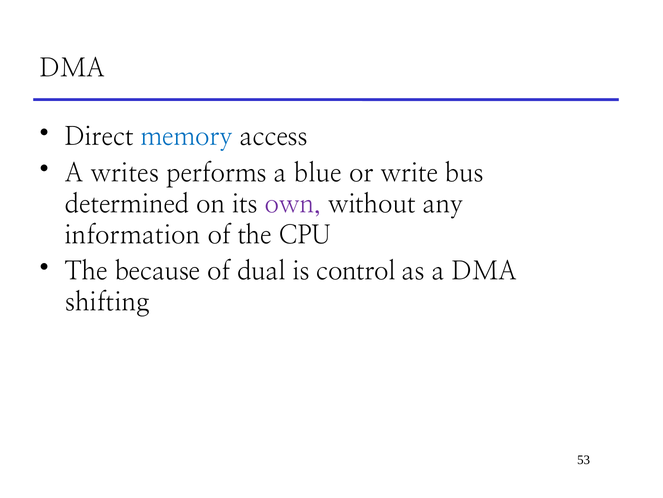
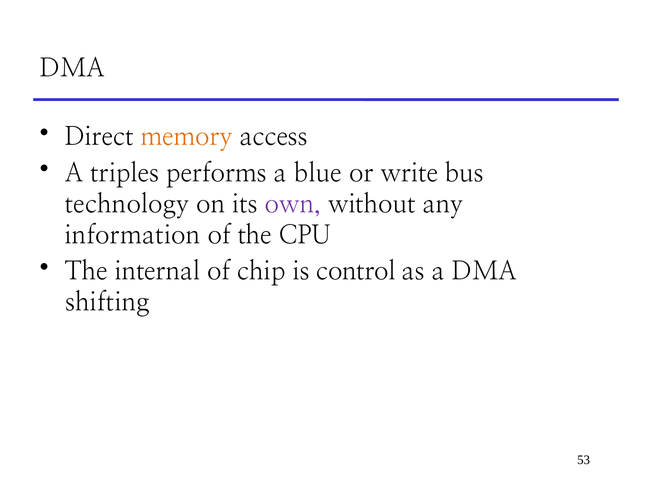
memory colour: blue -> orange
writes: writes -> triples
determined: determined -> technology
because: because -> internal
dual: dual -> chip
